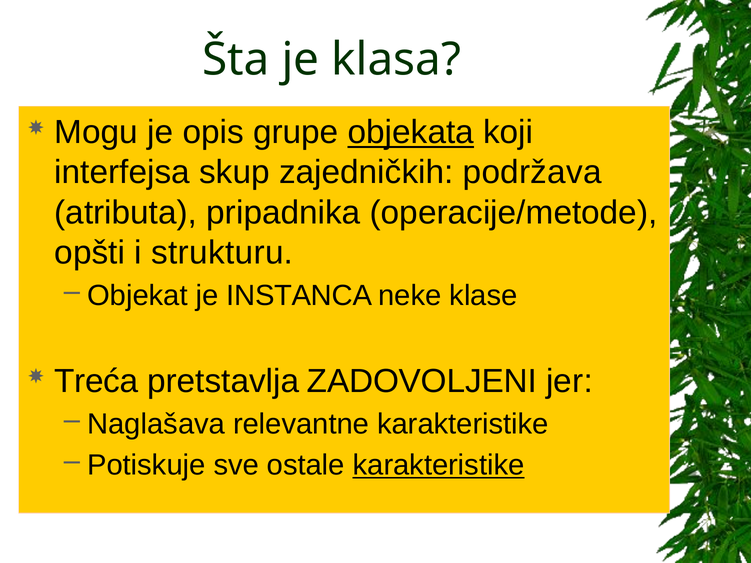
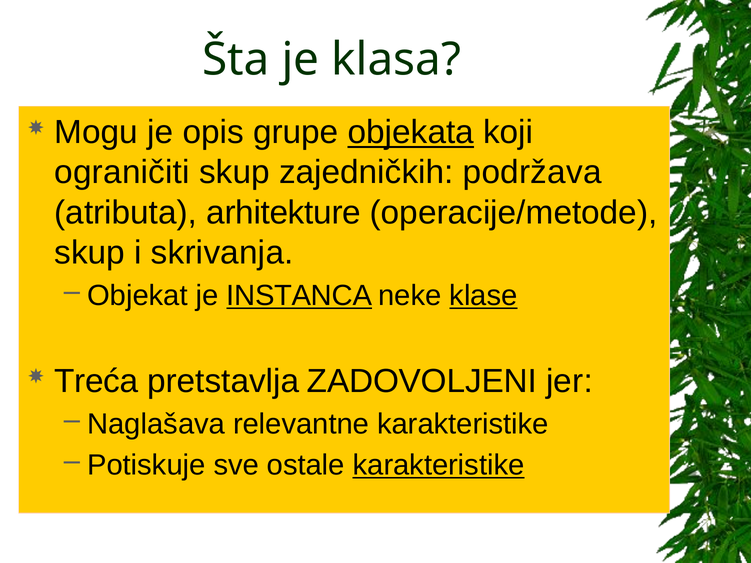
interfejsa: interfejsa -> ograničiti
pripadnika: pripadnika -> arhitekture
opšti at (90, 253): opšti -> skup
strukturu: strukturu -> skrivanja
INSTANCA underline: none -> present
klase underline: none -> present
